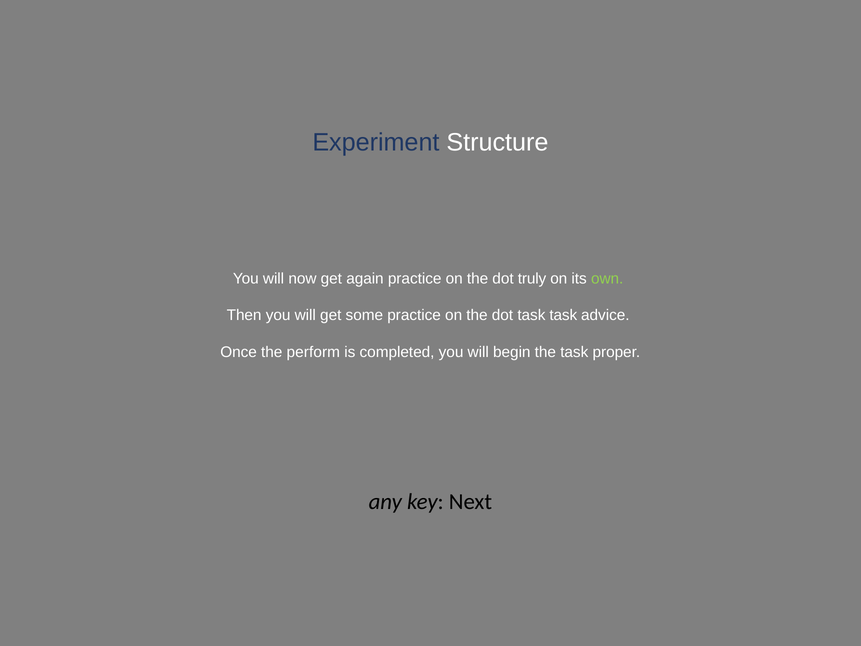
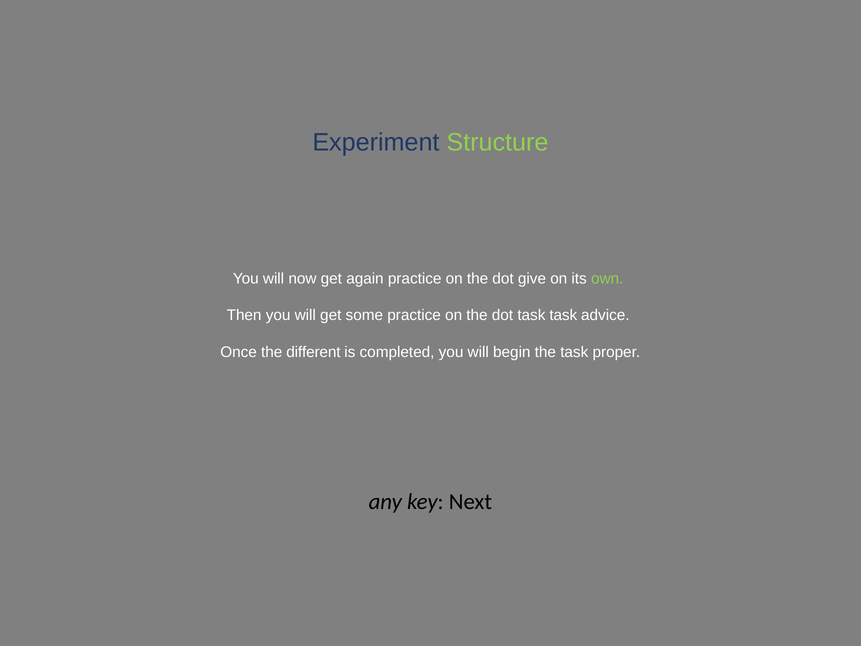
Structure colour: white -> light green
truly: truly -> give
perform: perform -> different
